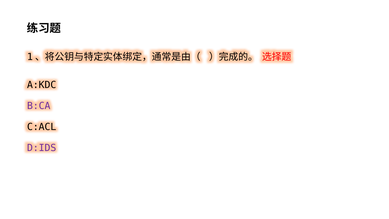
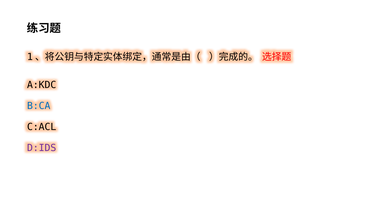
B:CA colour: purple -> blue
